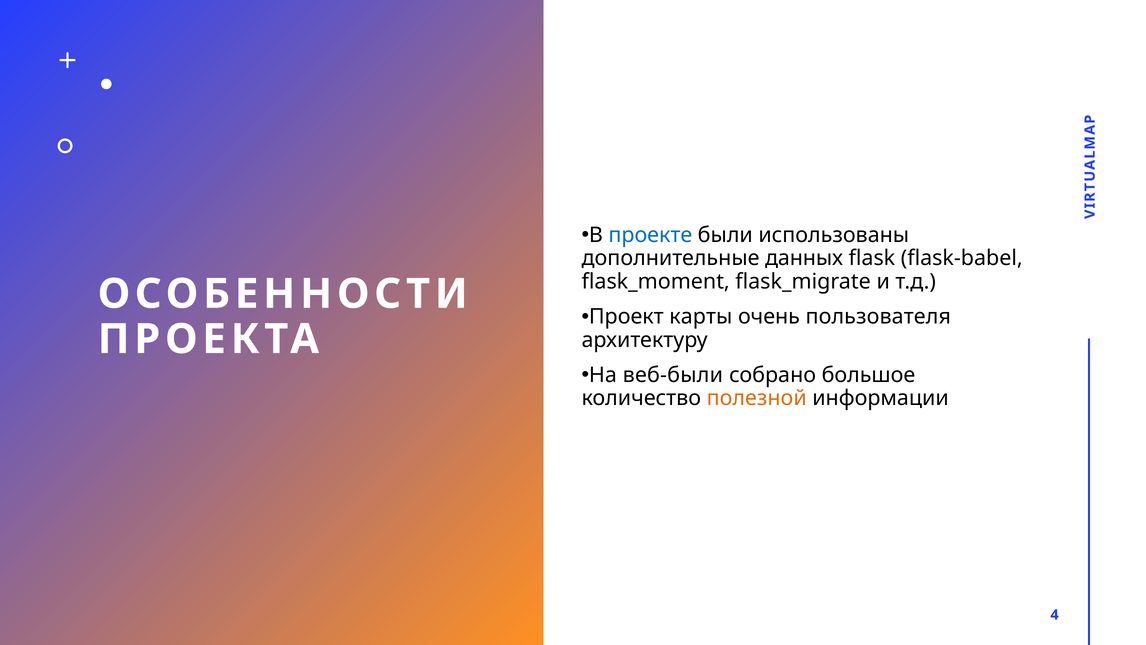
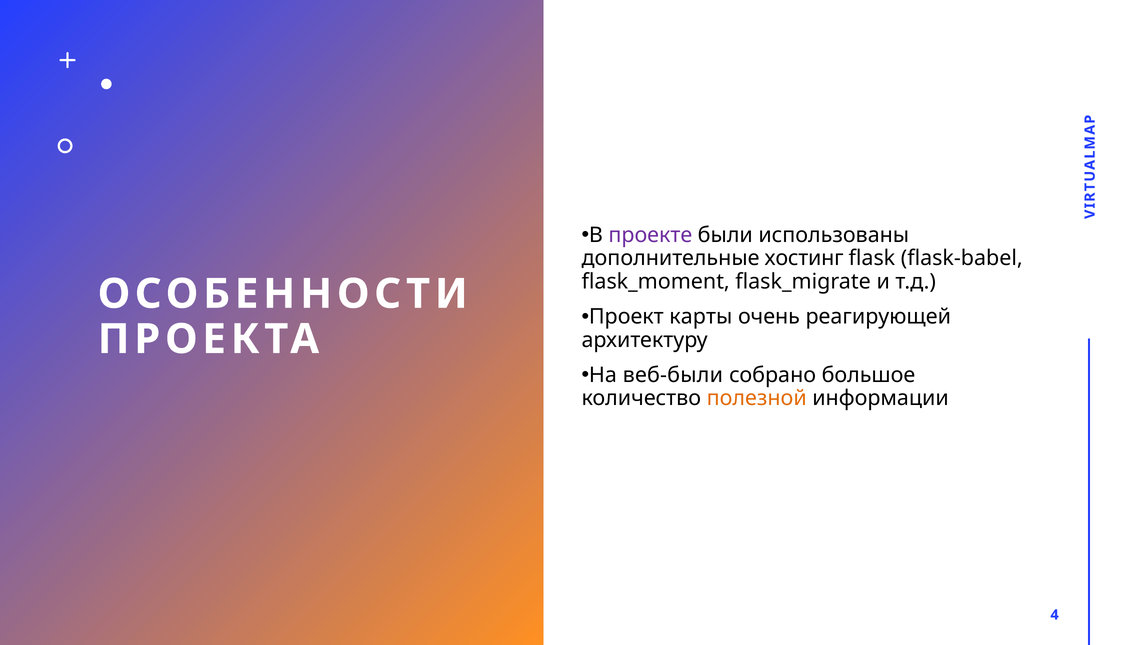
проекте colour: blue -> purple
данных: данных -> хостинг
пользователя: пользователя -> реагирующей
